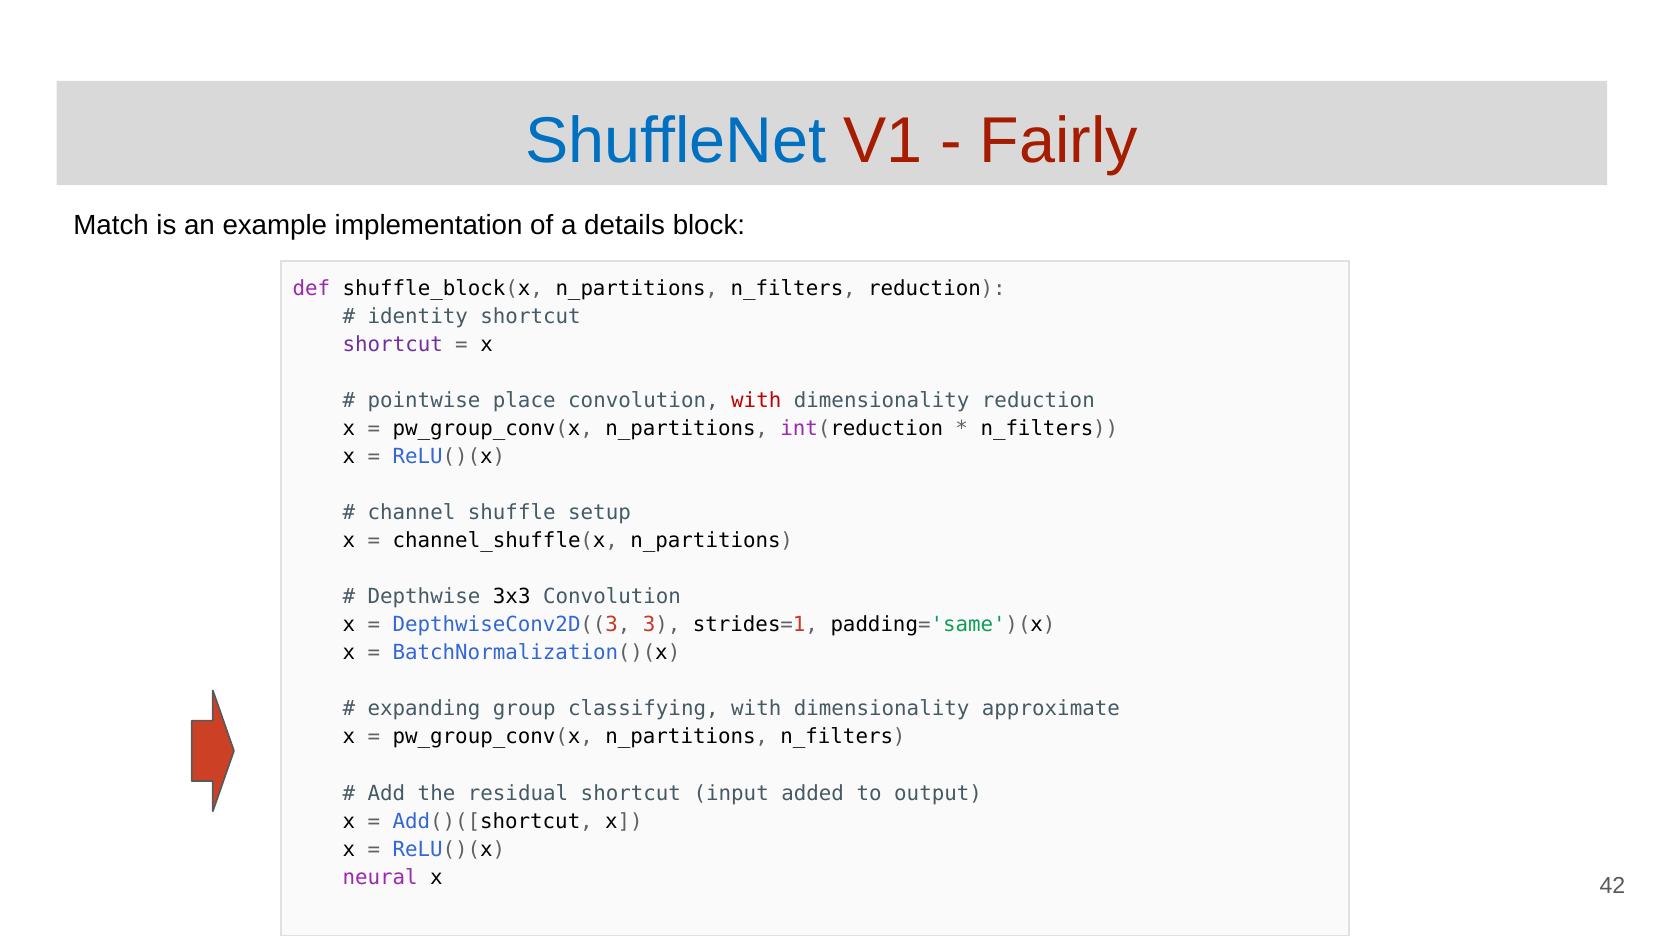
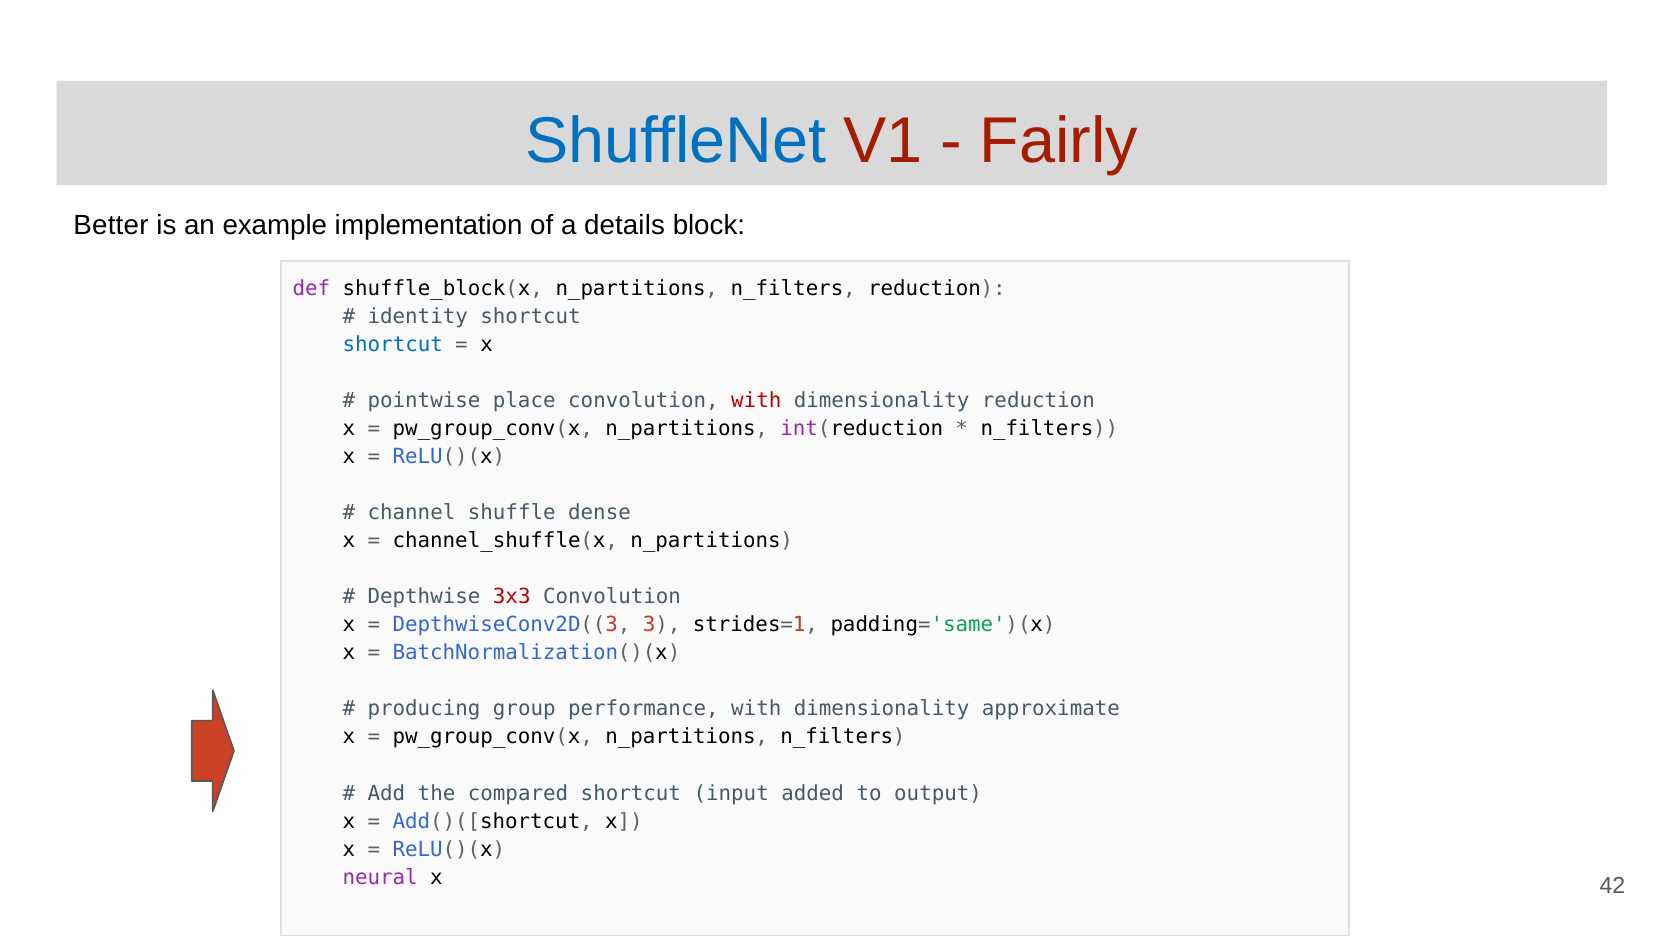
Match: Match -> Better
shortcut at (393, 345) colour: purple -> blue
setup: setup -> dense
3x3 colour: black -> red
expanding: expanding -> producing
classifying: classifying -> performance
residual: residual -> compared
